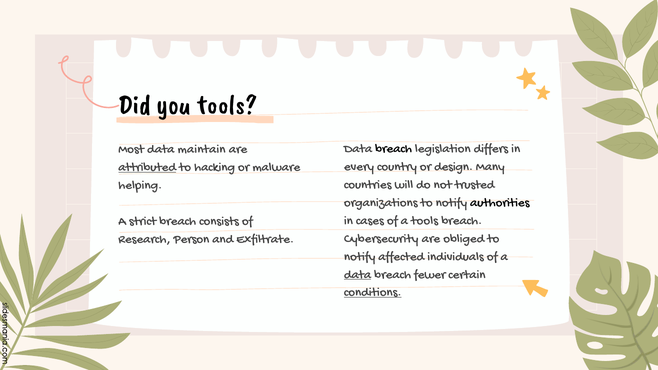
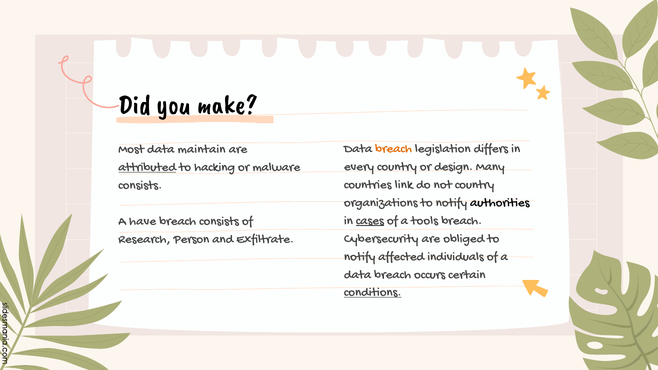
you tools: tools -> make
breach at (394, 148) colour: black -> orange
will: will -> link
not trusted: trusted -> country
helping at (140, 185): helping -> consists
cases underline: none -> present
strict: strict -> have
data at (358, 274) underline: present -> none
fewer: fewer -> occurs
